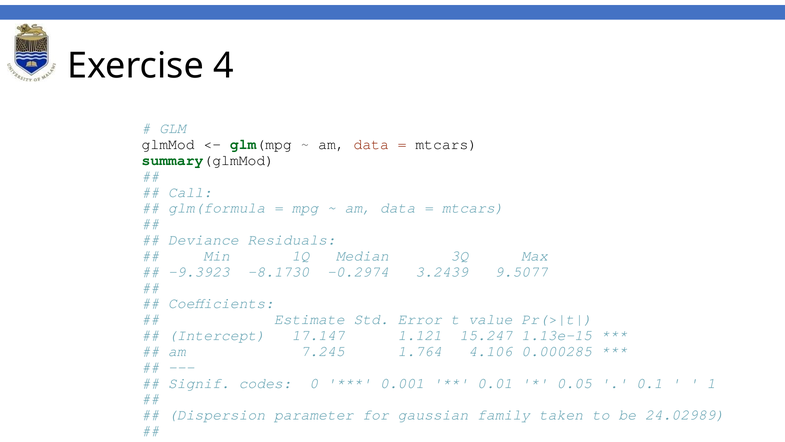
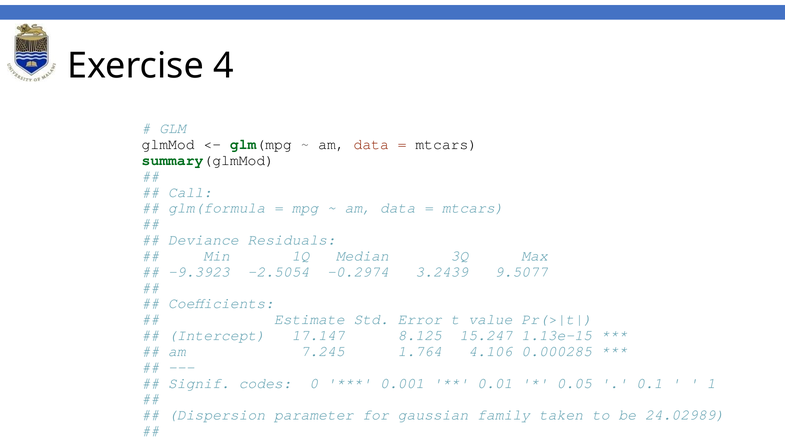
-8.1730: -8.1730 -> -2.5054
1.121: 1.121 -> 8.125
